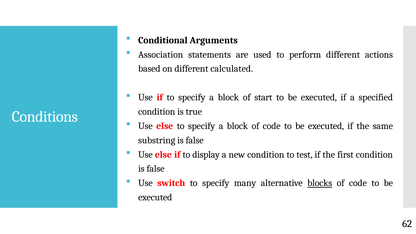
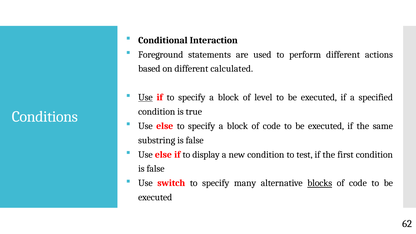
Arguments: Arguments -> Interaction
Association: Association -> Foreground
Use at (145, 97) underline: none -> present
start: start -> level
